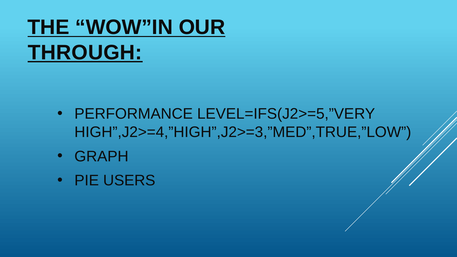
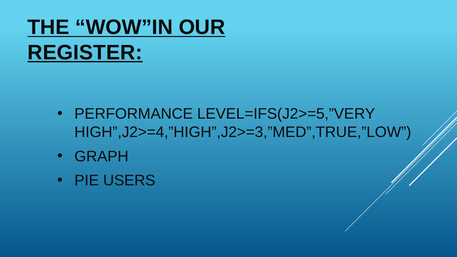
THROUGH: THROUGH -> REGISTER
